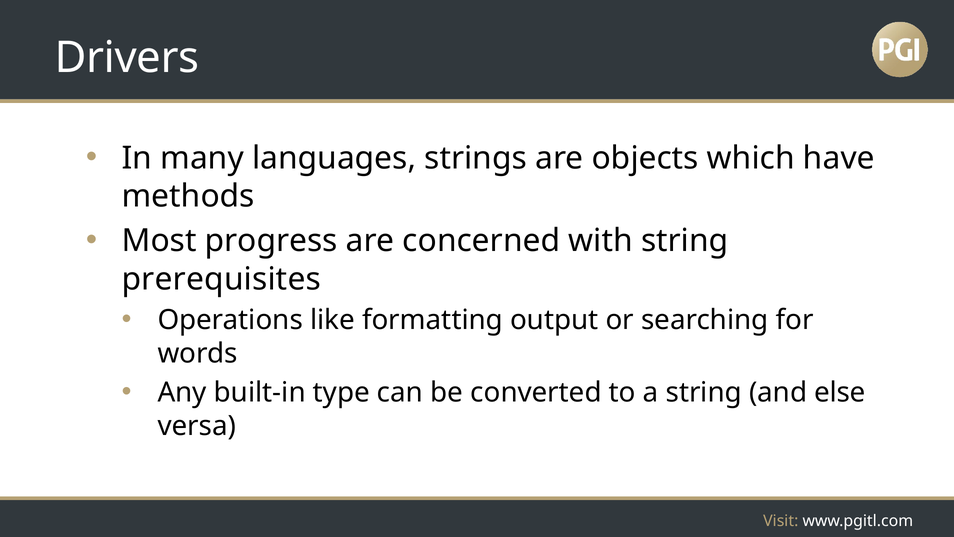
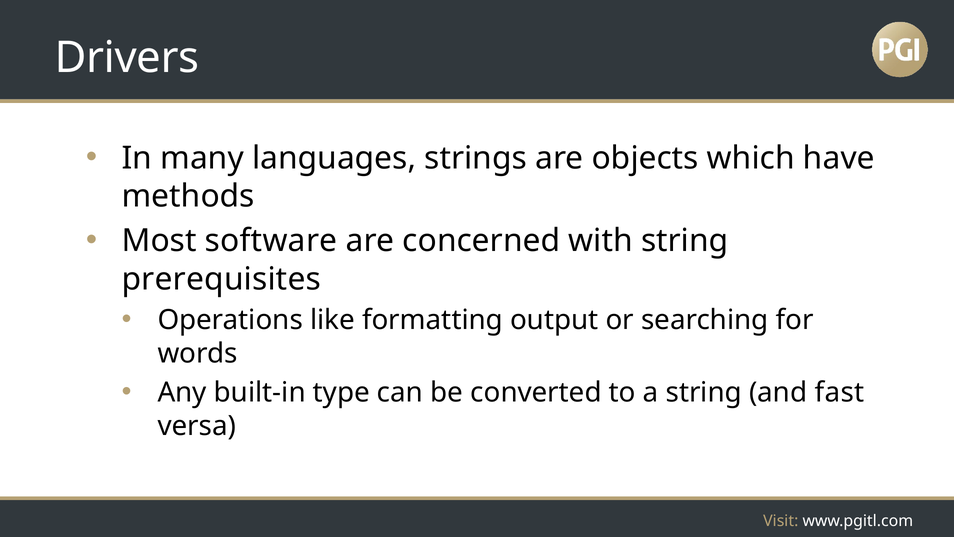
progress: progress -> software
else: else -> fast
